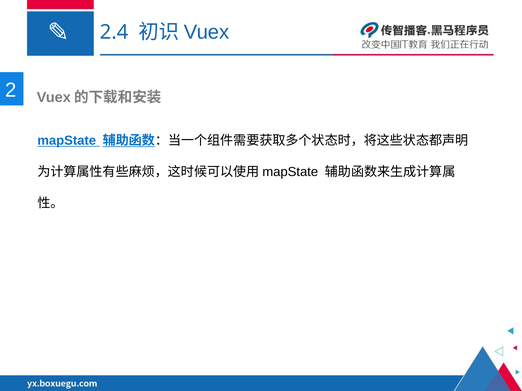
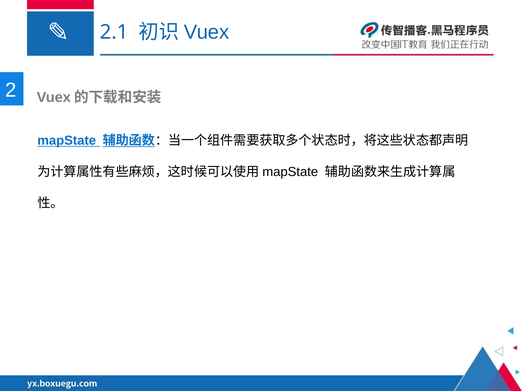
2.4: 2.4 -> 2.1
